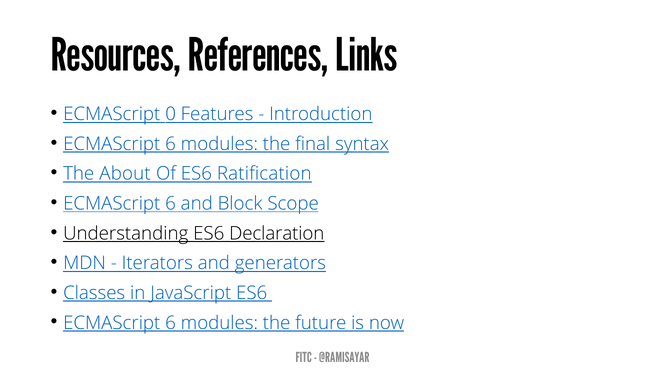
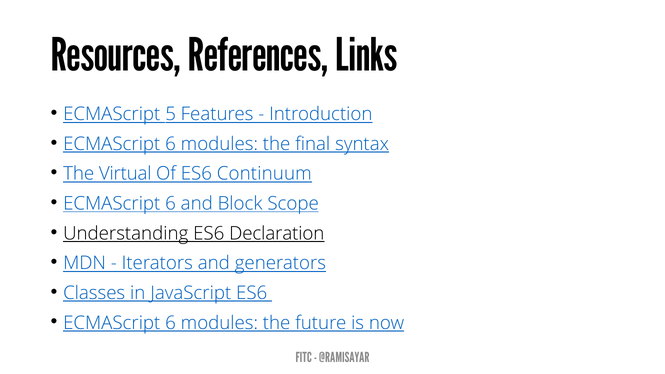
0: 0 -> 5
About: About -> Virtual
Ratification: Ratification -> Continuum
